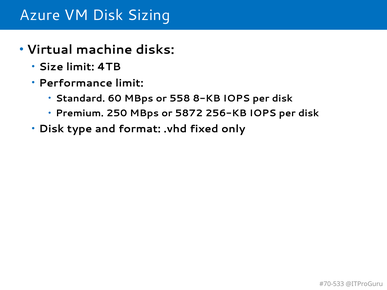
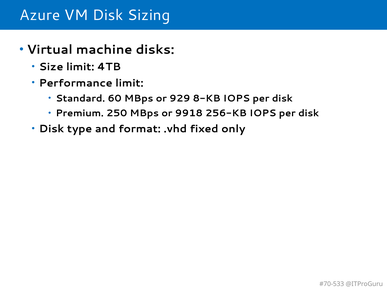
558: 558 -> 929
5872: 5872 -> 9918
